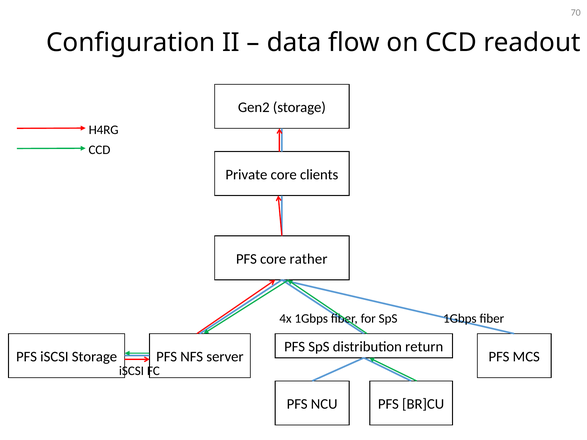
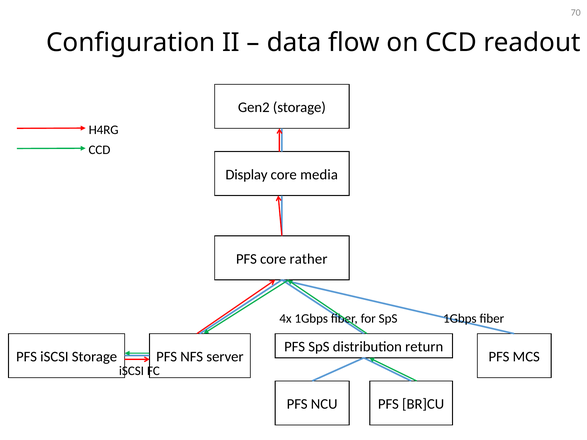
Private: Private -> Display
clients: clients -> media
